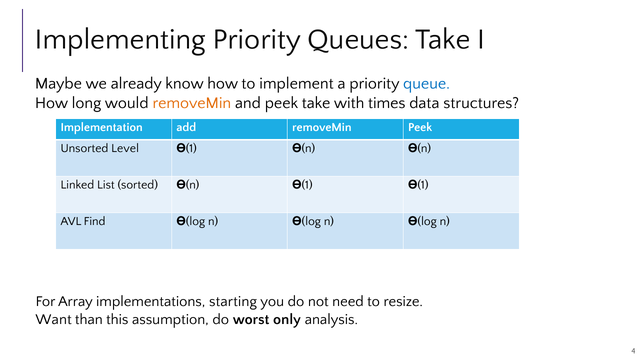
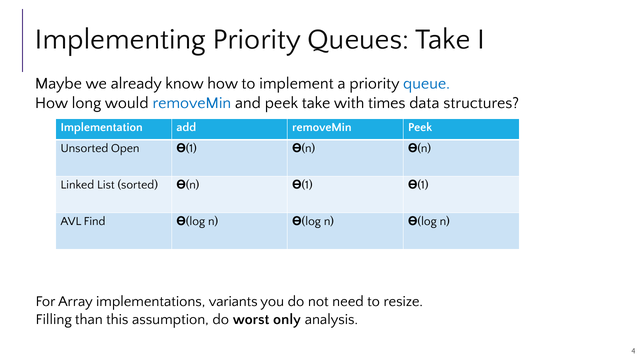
removeMin at (192, 103) colour: orange -> blue
Level: Level -> Open
starting: starting -> variants
Want: Want -> Filling
